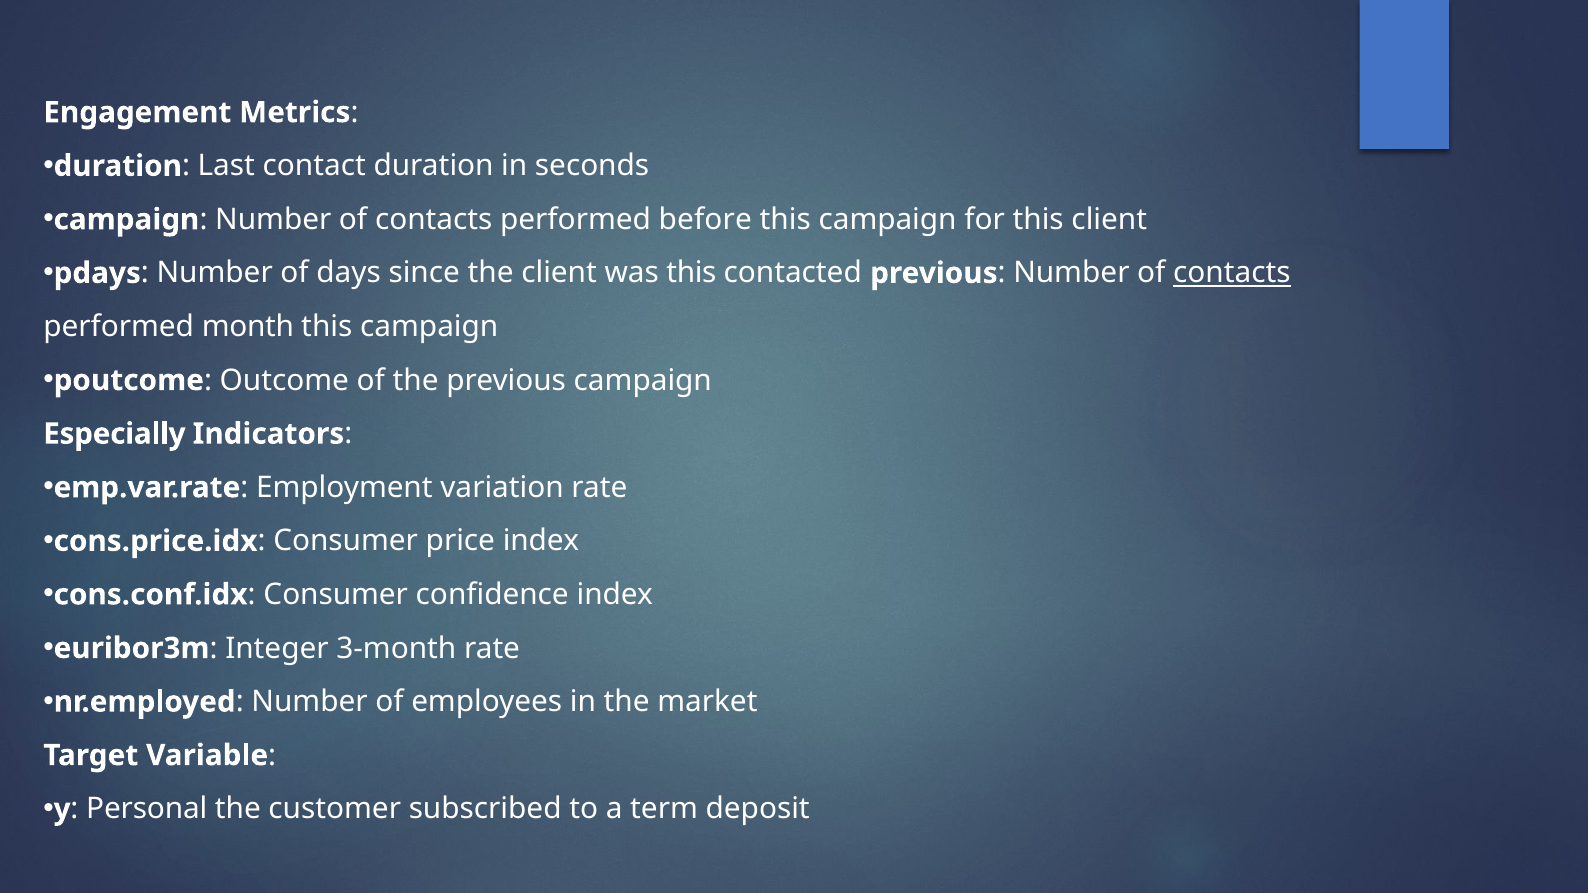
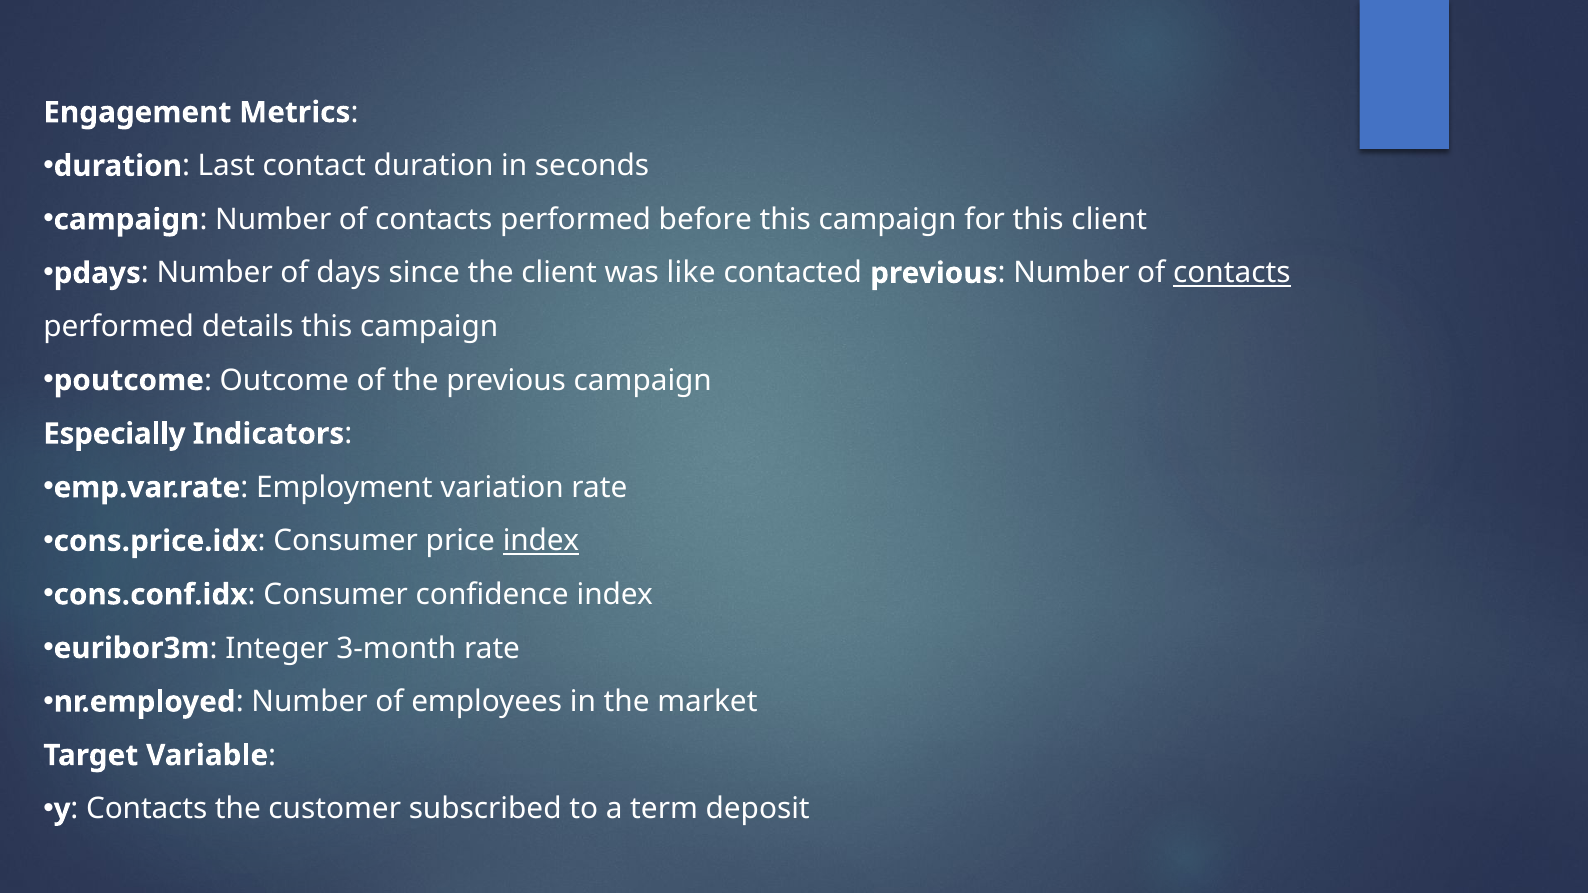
was this: this -> like
month: month -> details
index at (541, 541) underline: none -> present
Personal at (147, 809): Personal -> Contacts
